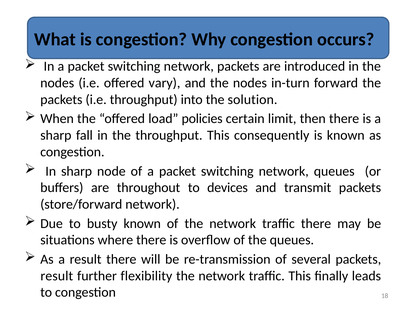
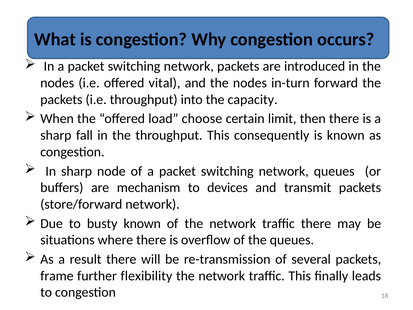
vary: vary -> vital
solution: solution -> capacity
policies: policies -> choose
throughout: throughout -> mechanism
result at (57, 276): result -> frame
